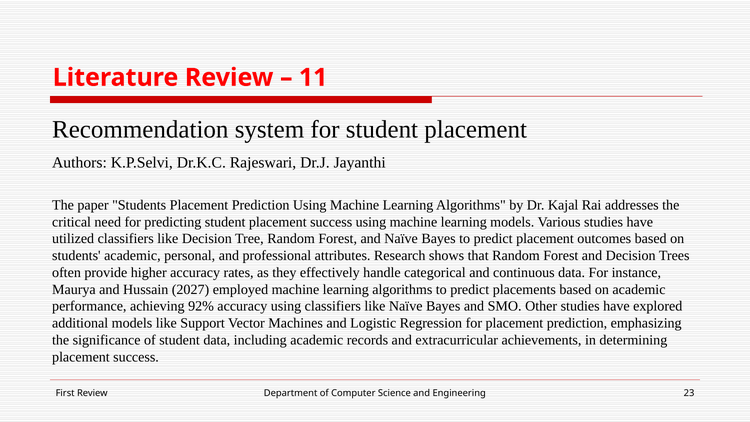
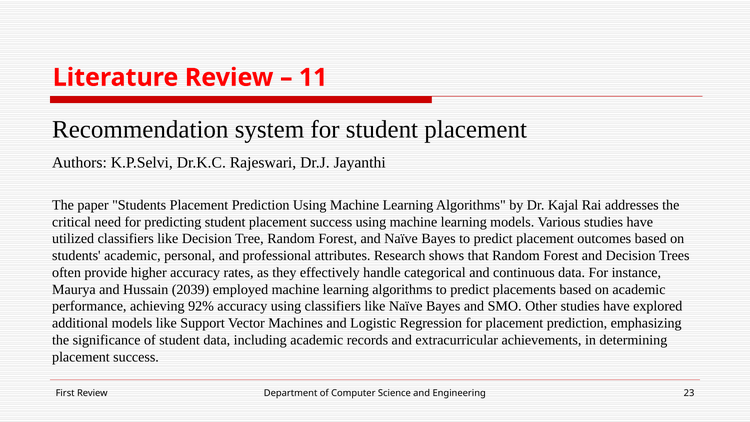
2027: 2027 -> 2039
